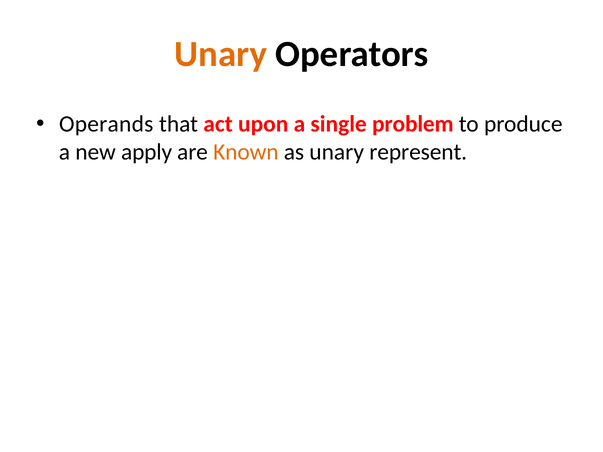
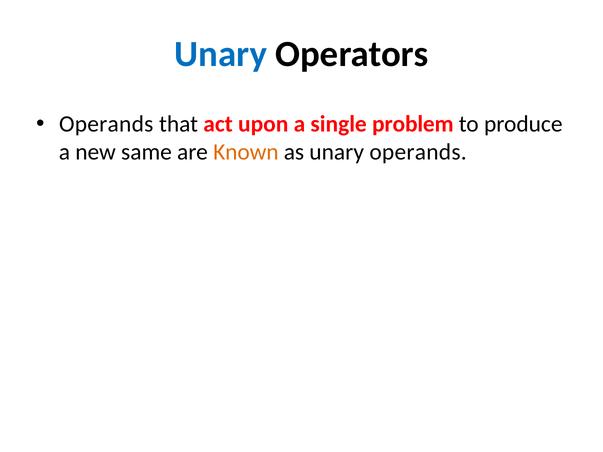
Unary at (221, 54) colour: orange -> blue
apply: apply -> same
unary represent: represent -> operands
